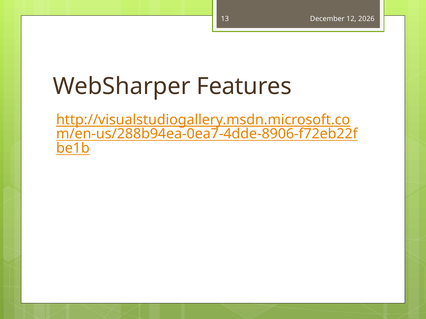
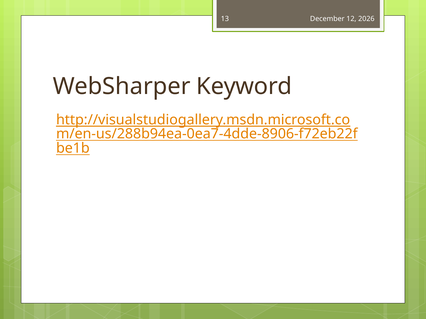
Features: Features -> Keyword
